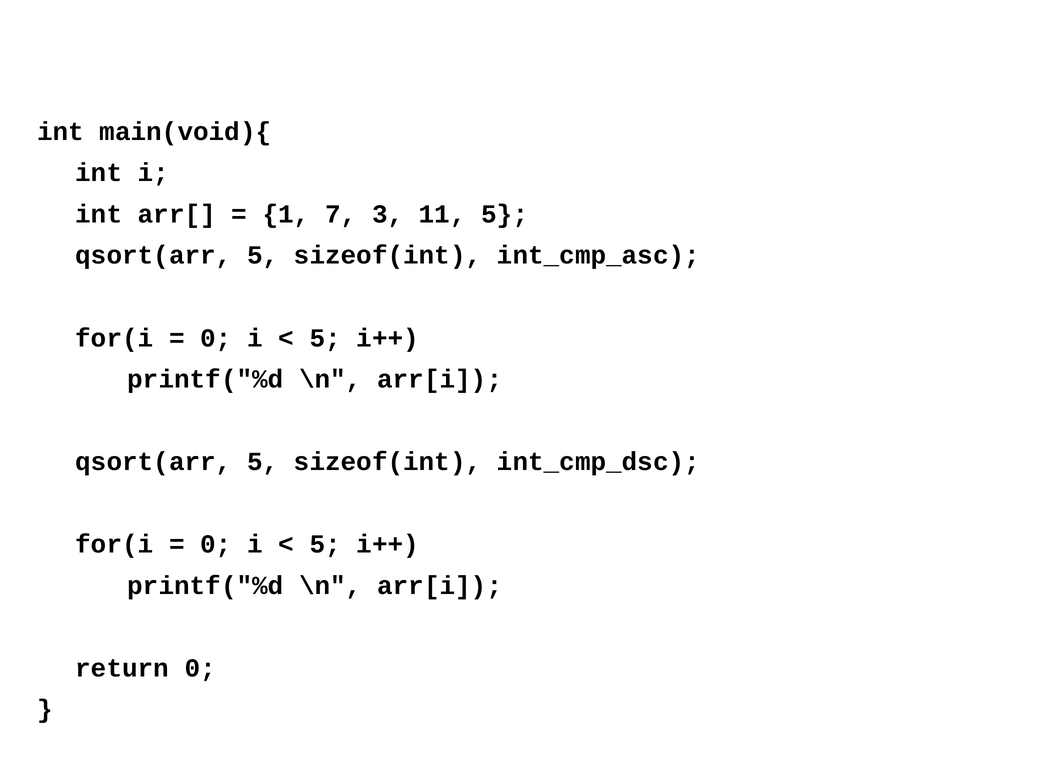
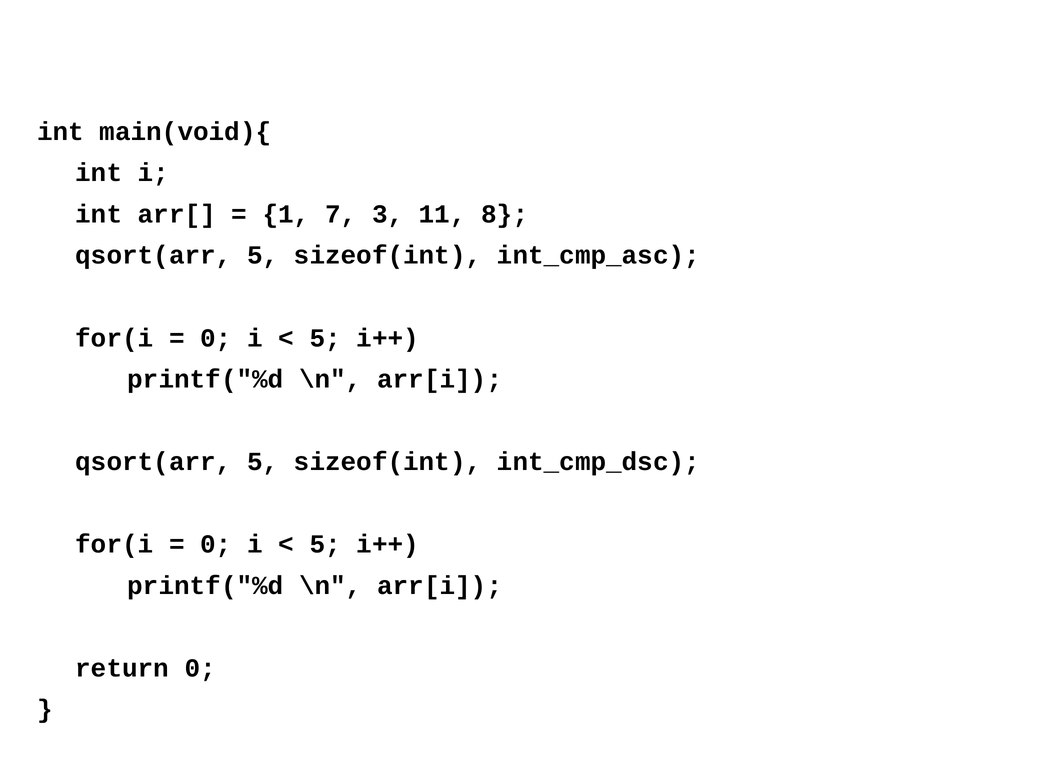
11 5: 5 -> 8
